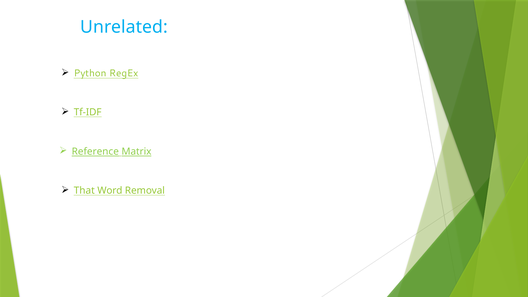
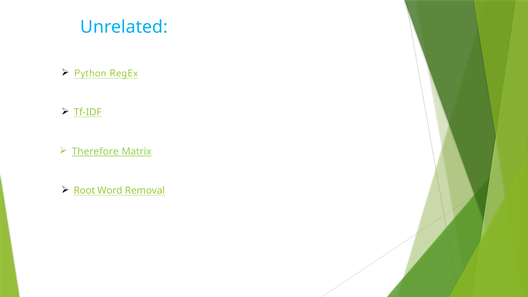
Reference: Reference -> Therefore
That: That -> Root
